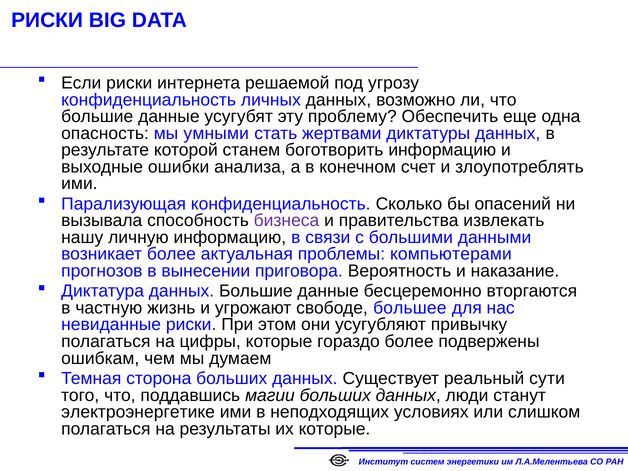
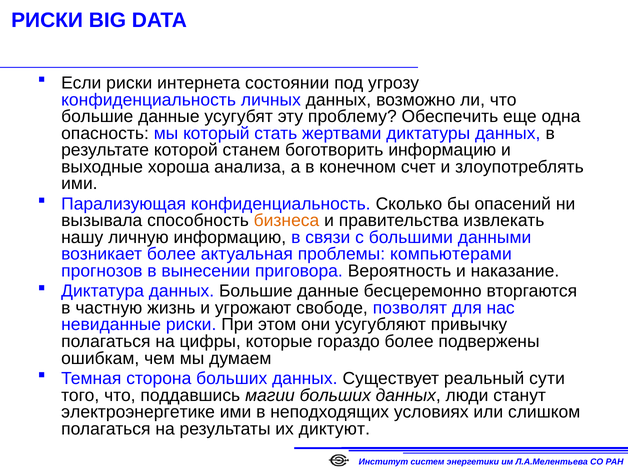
решаемой: решаемой -> состоянии
умными: умными -> который
ошибки: ошибки -> хороша
бизнеса colour: purple -> orange
большее: большее -> позволят
их которые: которые -> диктуют
